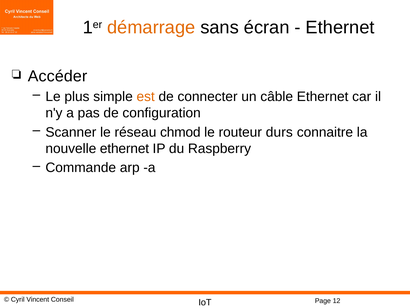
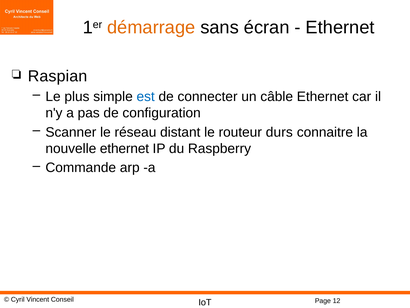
Accéder: Accéder -> Raspian
est colour: orange -> blue
chmod: chmod -> distant
